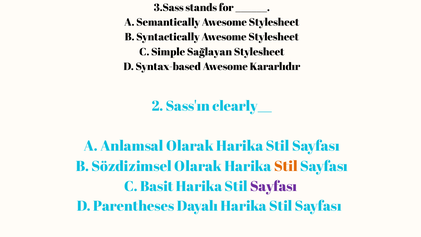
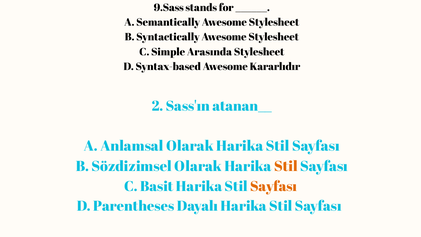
3.Sass: 3.Sass -> 9.Sass
Sağlayan: Sağlayan -> Arasında
clearly__: clearly__ -> atanan__
Sayfası at (274, 186) colour: purple -> orange
